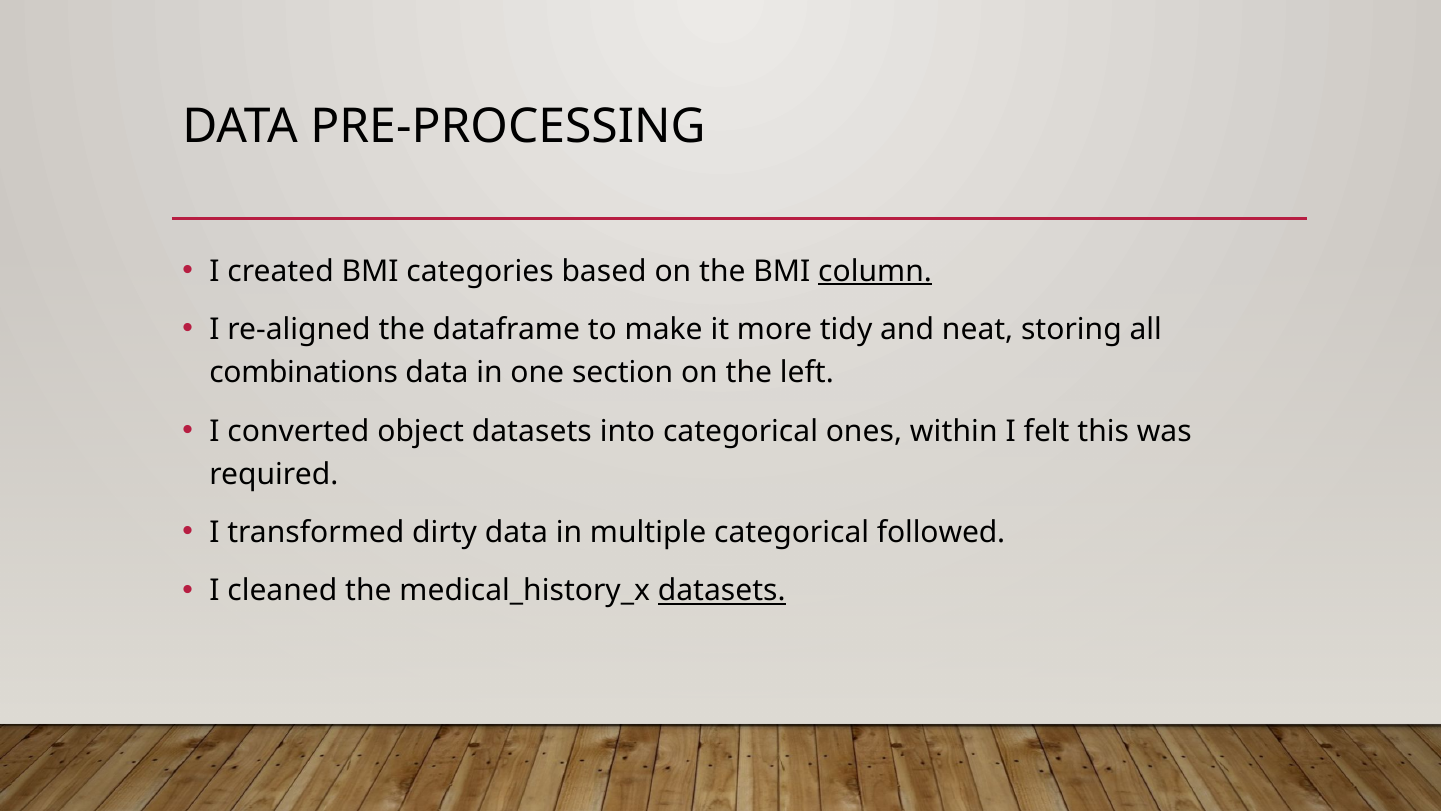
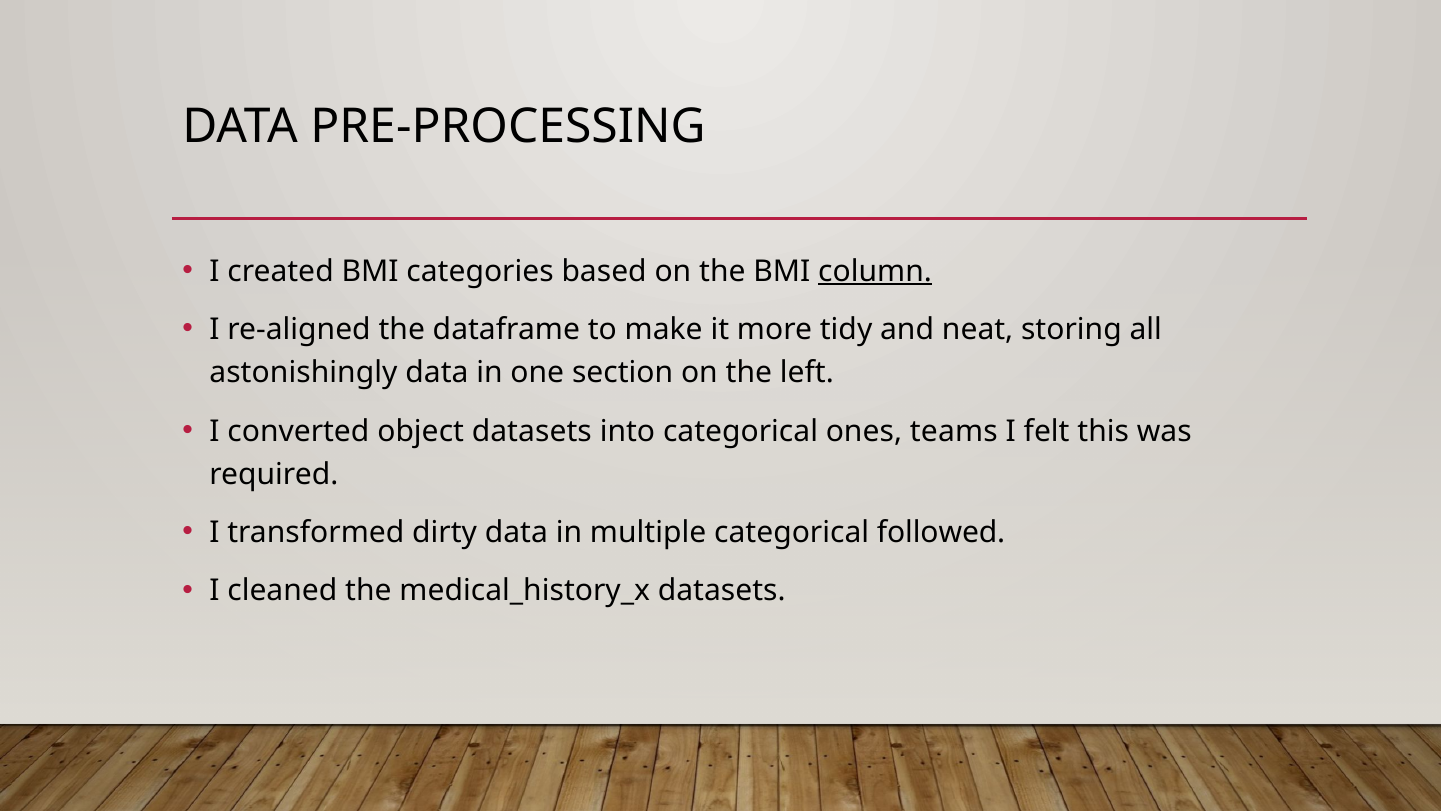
combinations: combinations -> astonishingly
within: within -> teams
datasets at (722, 591) underline: present -> none
